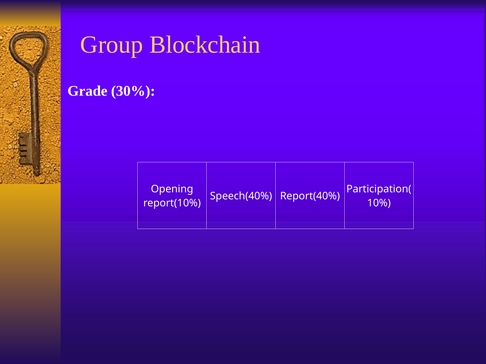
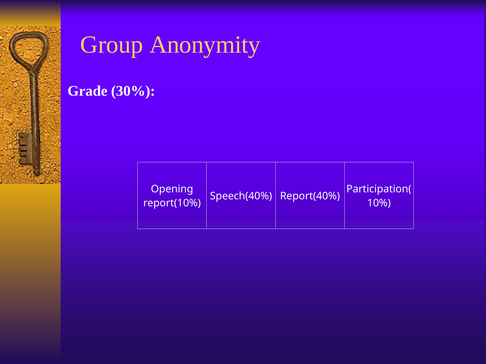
Blockchain: Blockchain -> Anonymity
